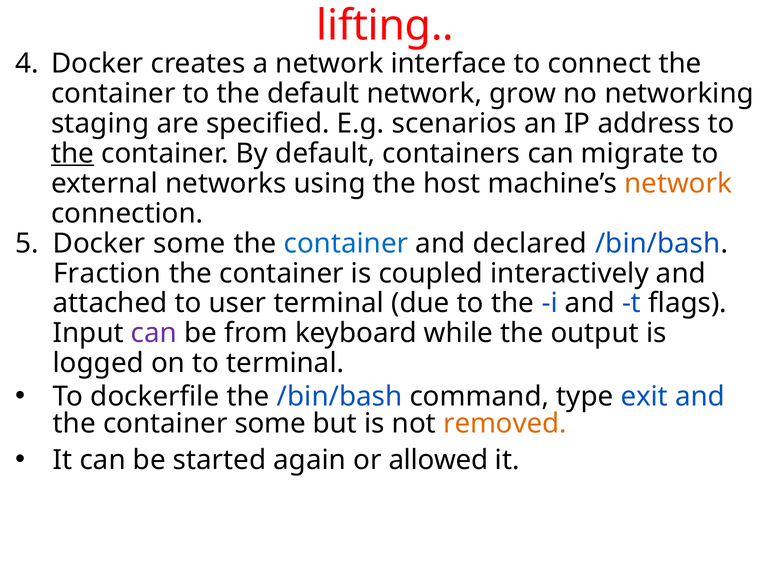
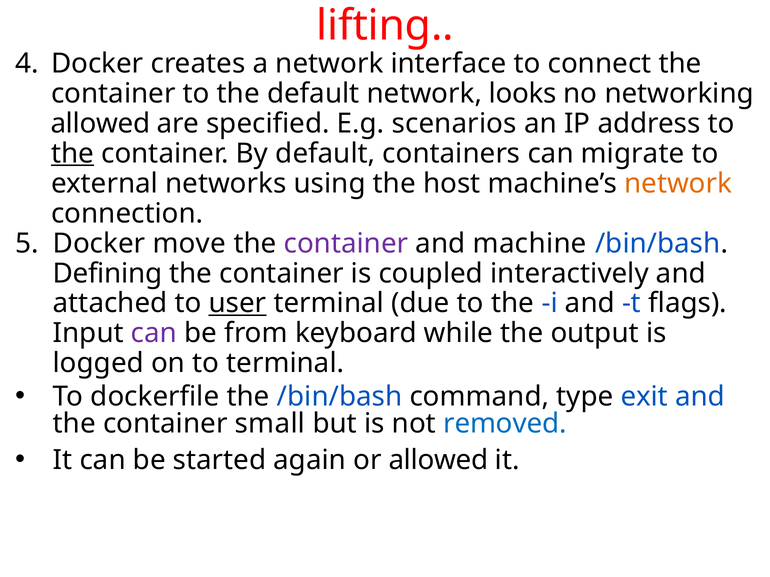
grow: grow -> looks
staging at (100, 124): staging -> allowed
Docker some: some -> move
container at (346, 244) colour: blue -> purple
declared: declared -> machine
Fraction: Fraction -> Defining
user underline: none -> present
container some: some -> small
removed colour: orange -> blue
